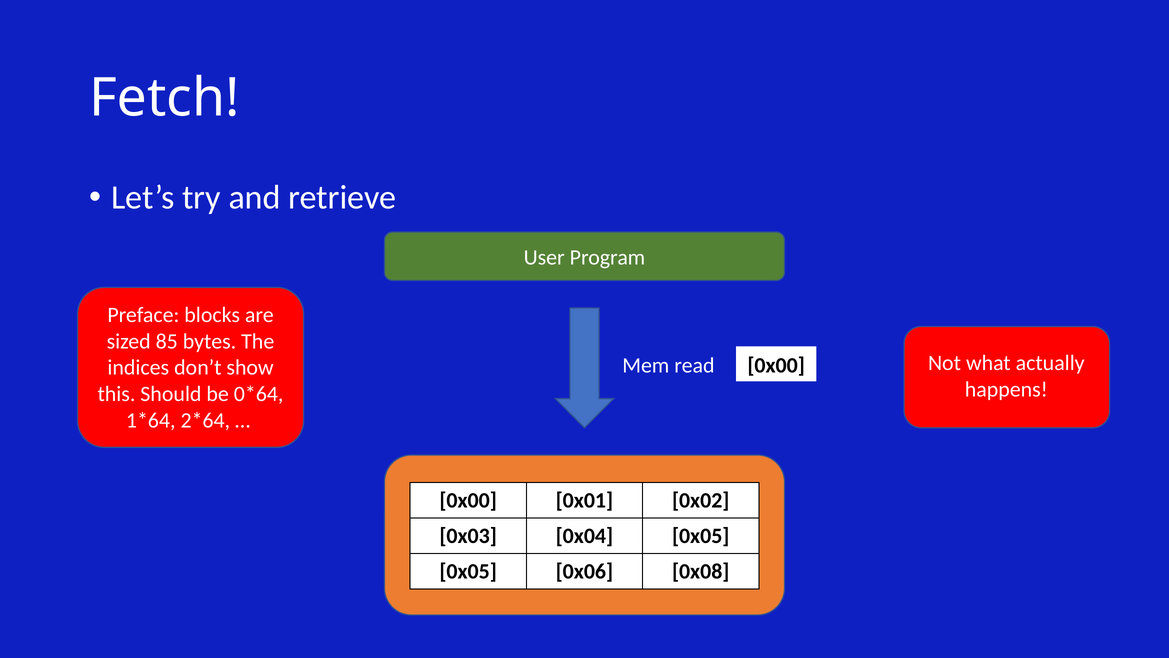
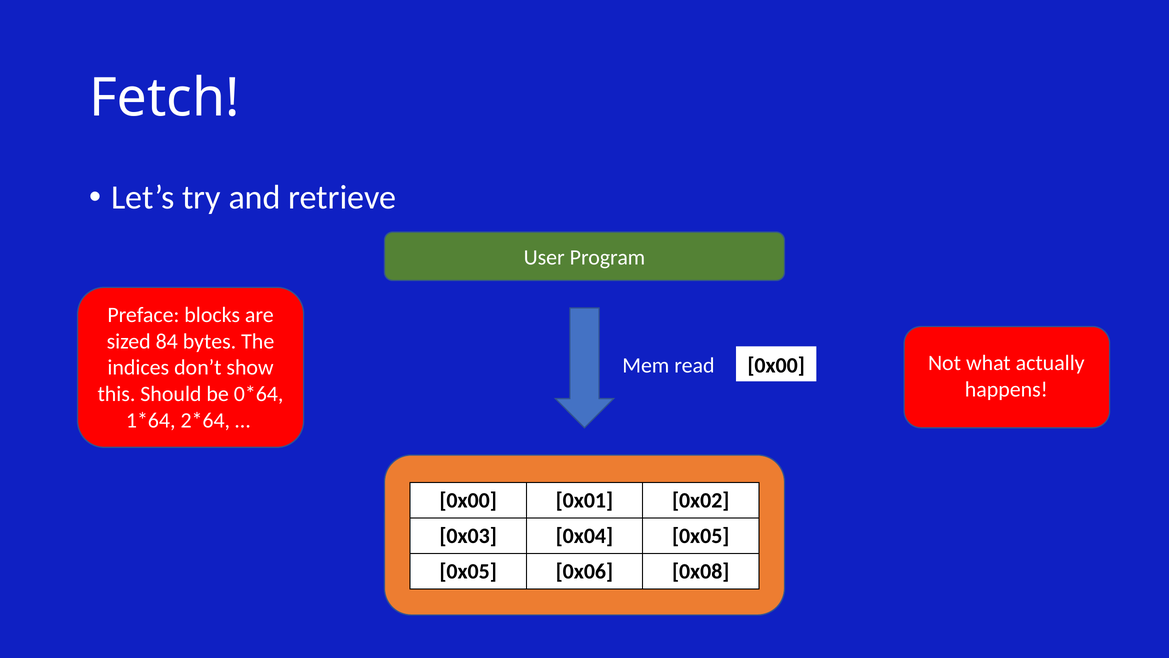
85: 85 -> 84
